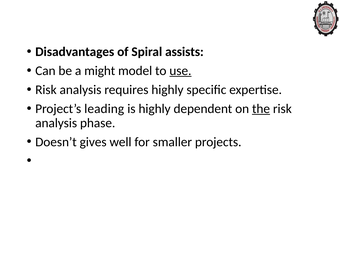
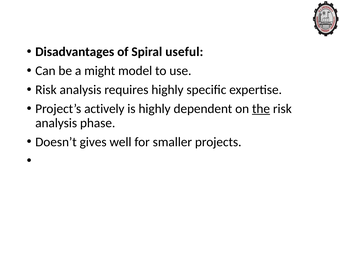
assists: assists -> useful
use underline: present -> none
leading: leading -> actively
